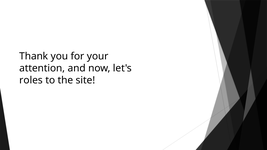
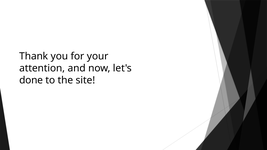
roles: roles -> done
